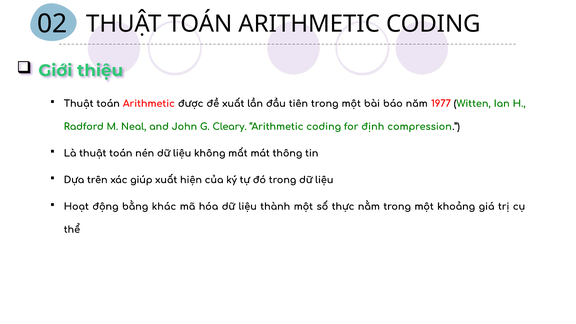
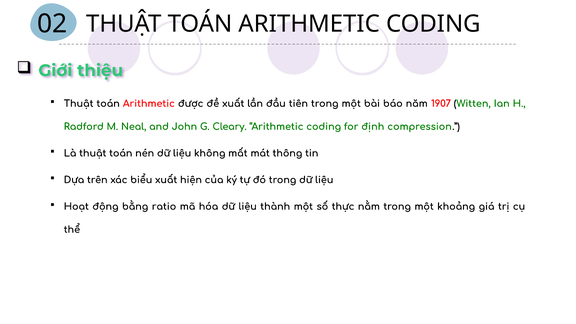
1977: 1977 -> 1907
giúp: giúp -> biểu
khác: khác -> ratio
